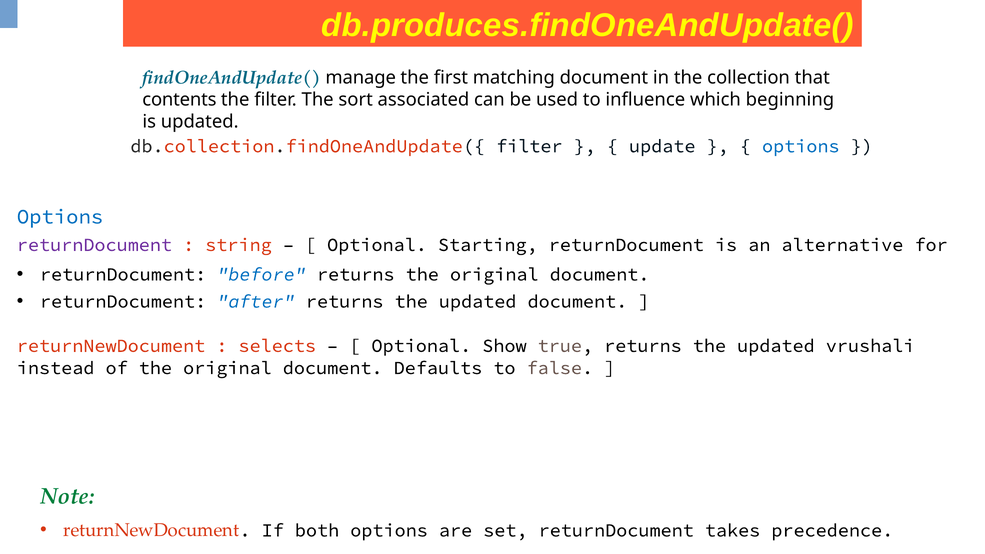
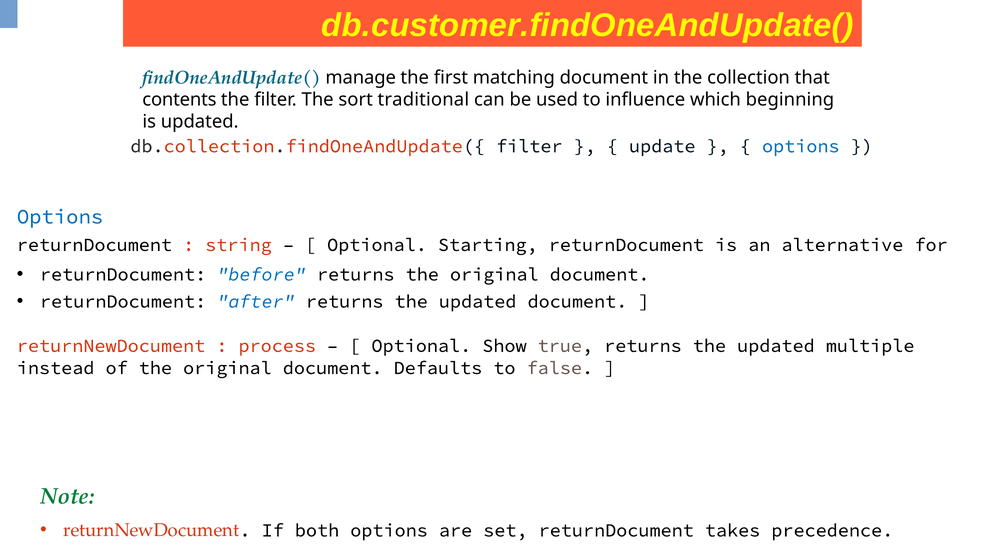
db.produces.findOneAndUpdate(: db.produces.findOneAndUpdate( -> db.customer.findOneAndUpdate(
associated: associated -> traditional
returnDocument at (94, 245) colour: purple -> black
selects: selects -> process
vrushali: vrushali -> multiple
